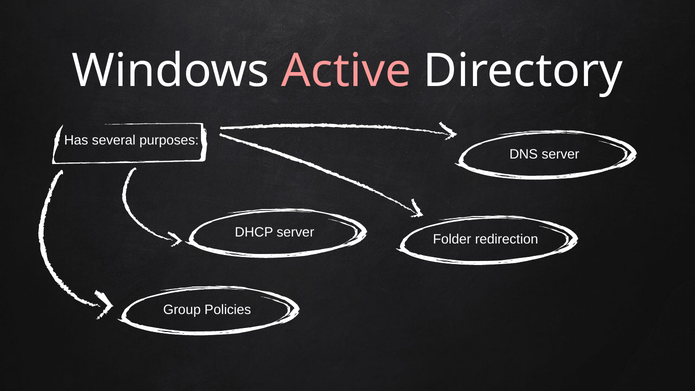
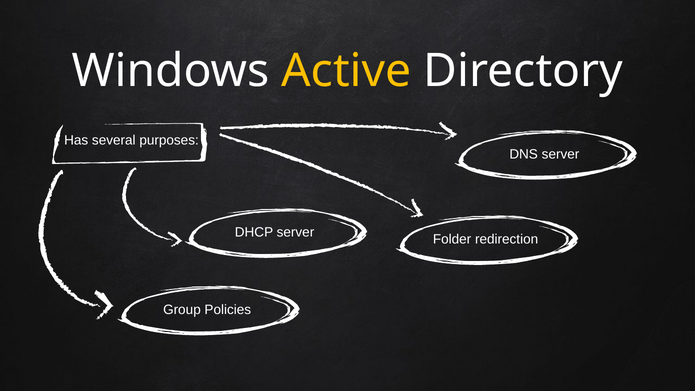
Active colour: pink -> yellow
